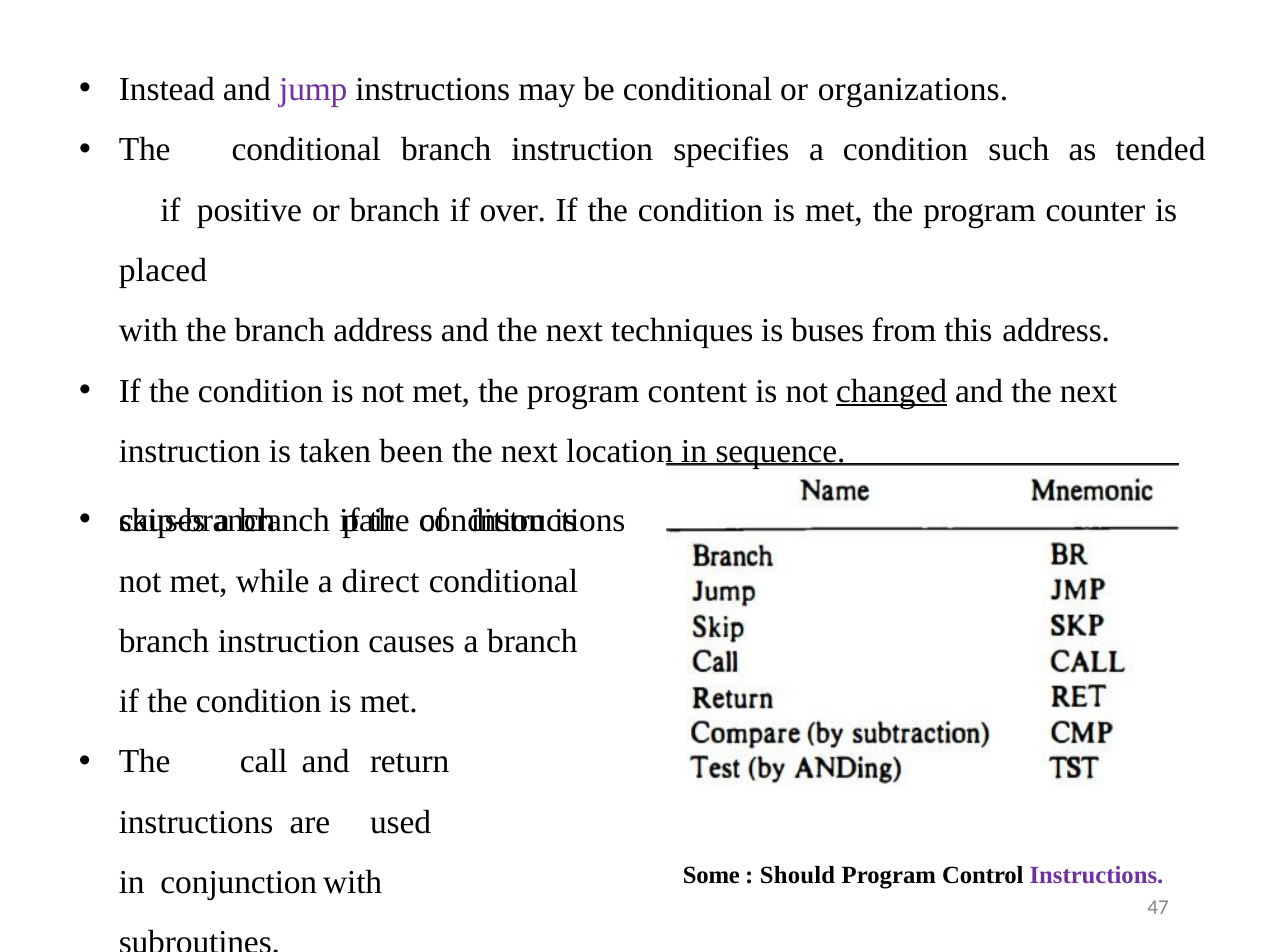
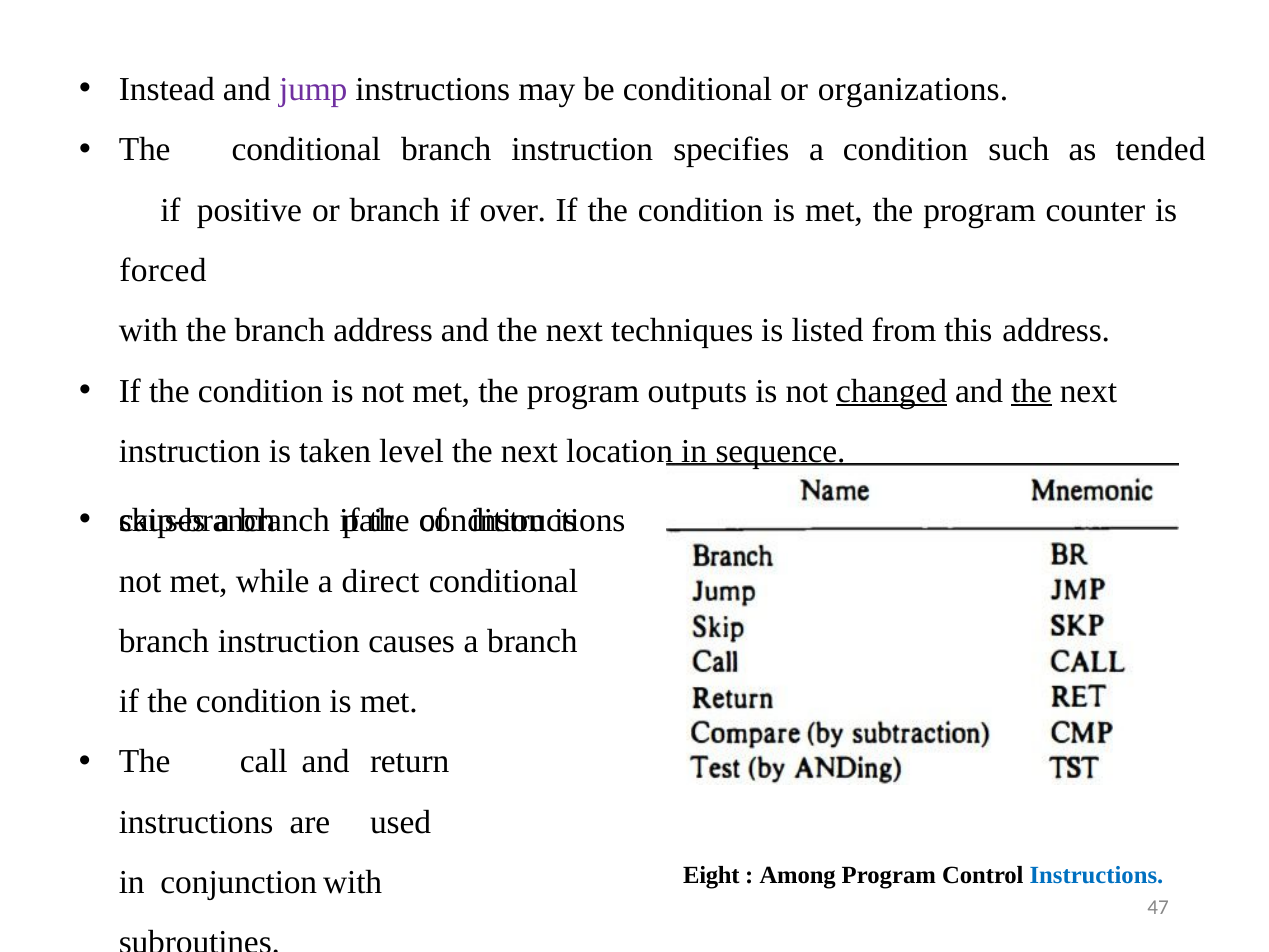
placed: placed -> forced
buses: buses -> listed
content: content -> outputs
the at (1032, 391) underline: none -> present
been: been -> level
Some: Some -> Eight
Should: Should -> Among
Instructions at (1096, 875) colour: purple -> blue
